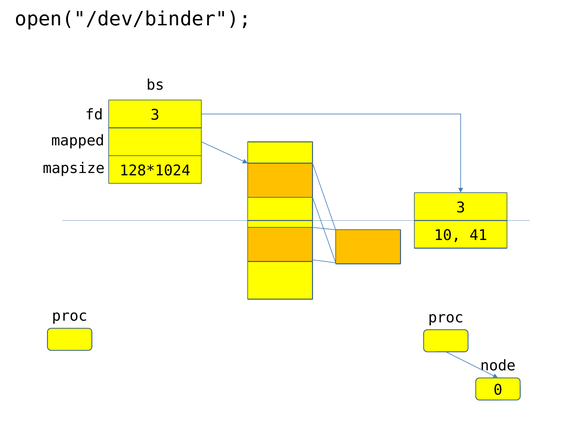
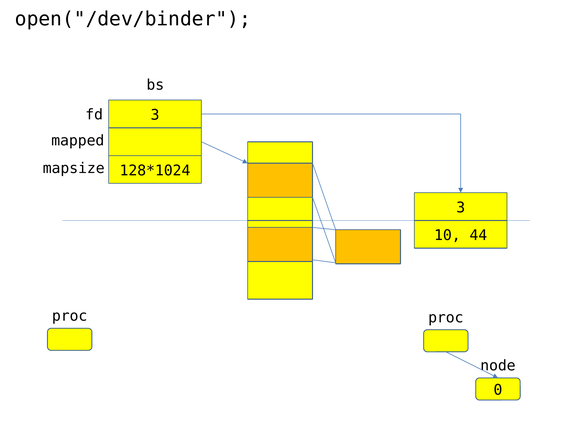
41: 41 -> 44
